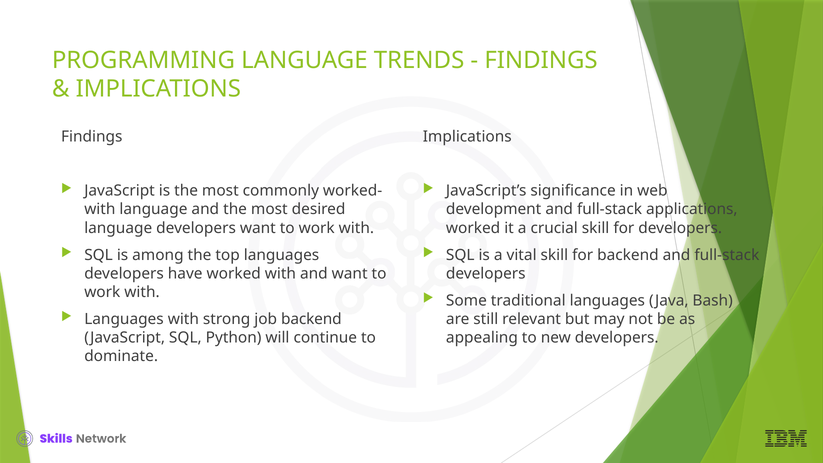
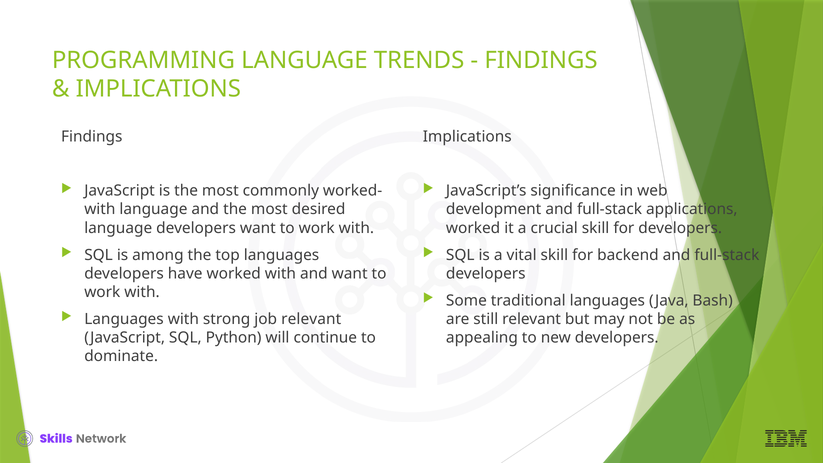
job backend: backend -> relevant
